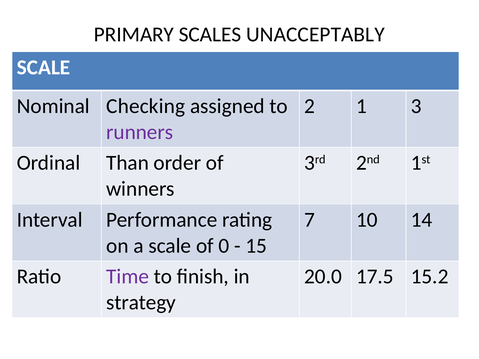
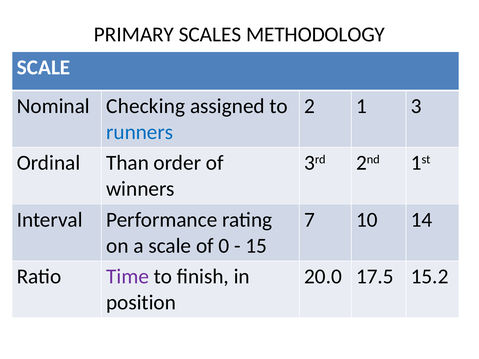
UNACCEPTABLY: UNACCEPTABLY -> METHODOLOGY
runners colour: purple -> blue
strategy: strategy -> position
